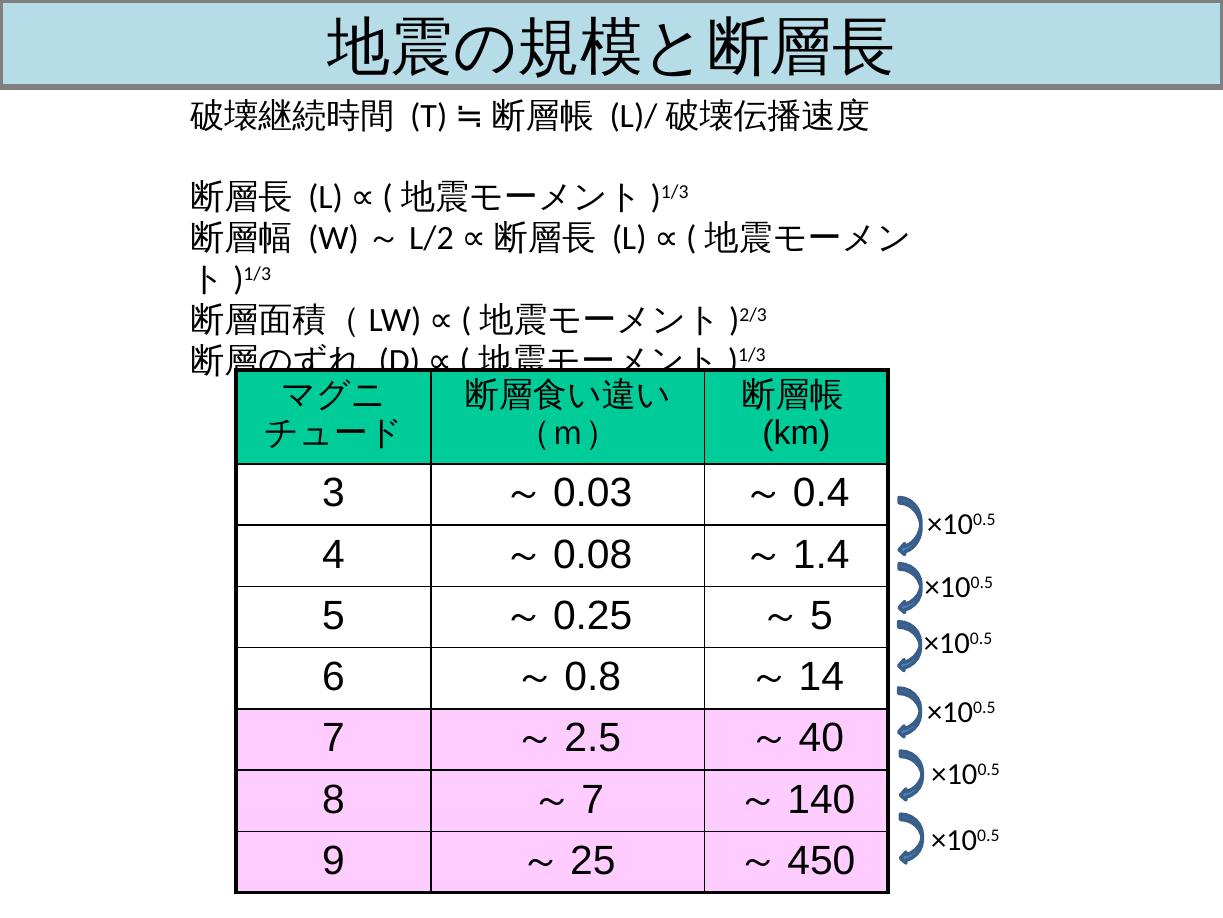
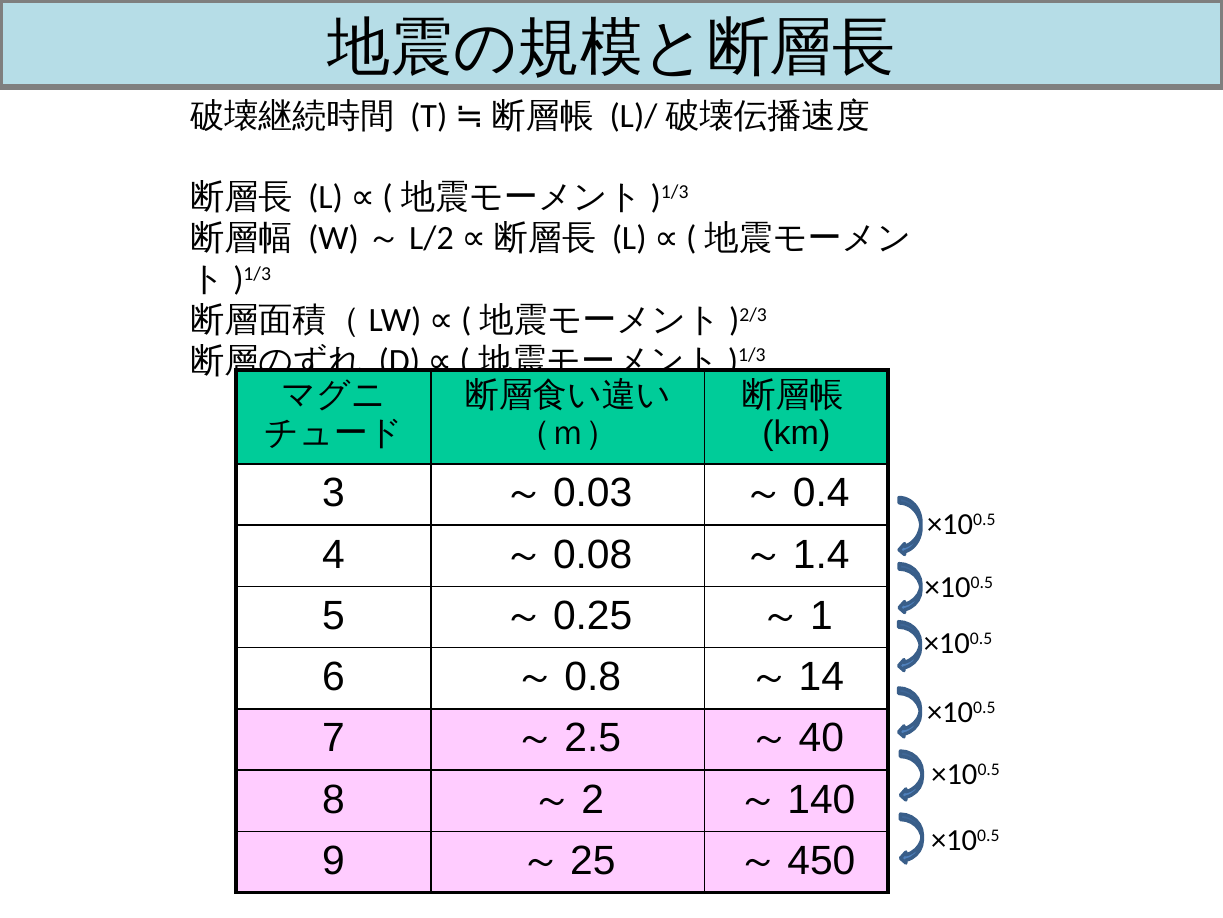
5 at (821, 615): 5 -> 1
7 at (593, 799): 7 -> 2
